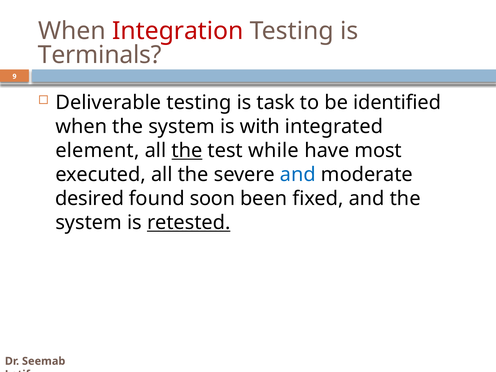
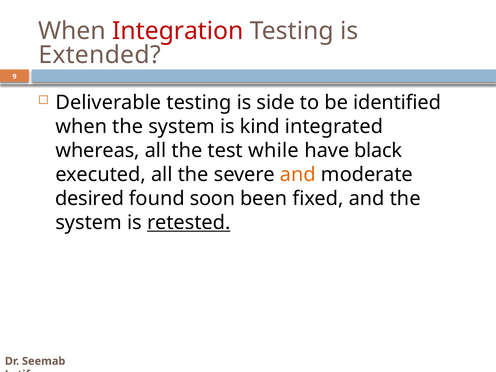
Terminals: Terminals -> Extended
task: task -> side
with: with -> kind
element: element -> whereas
the at (187, 151) underline: present -> none
most: most -> black
and at (298, 175) colour: blue -> orange
